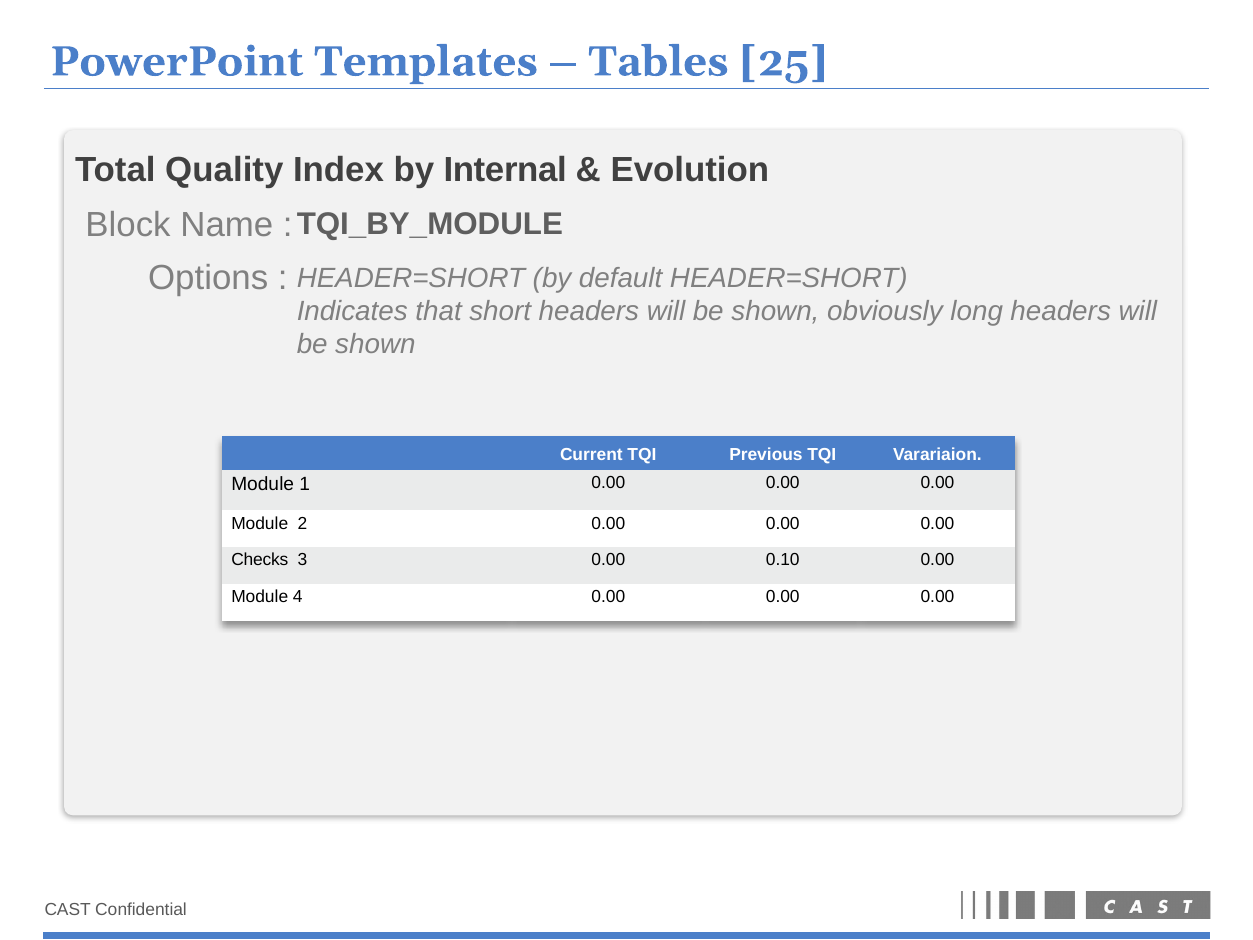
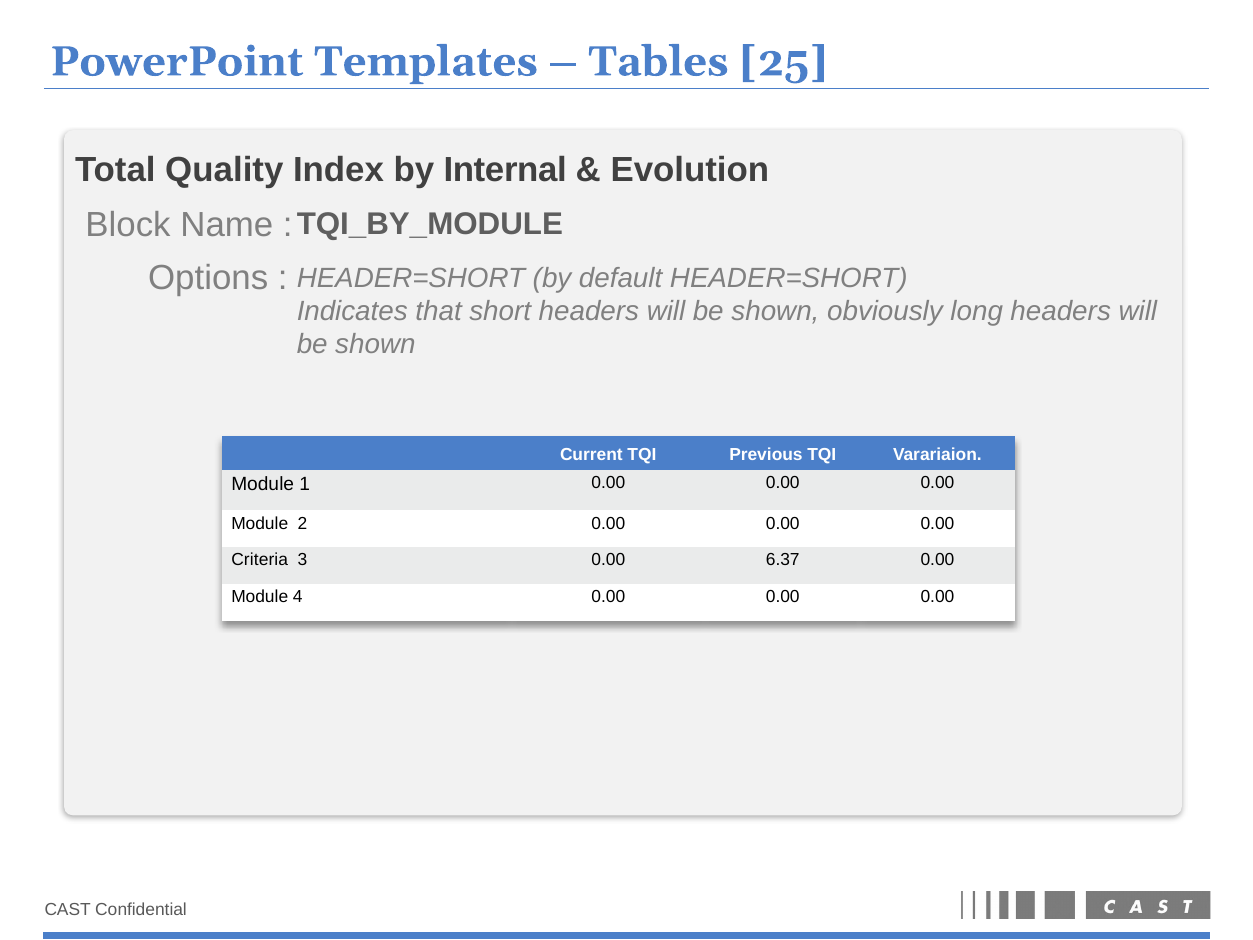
Checks: Checks -> Criteria
0.10: 0.10 -> 6.37
